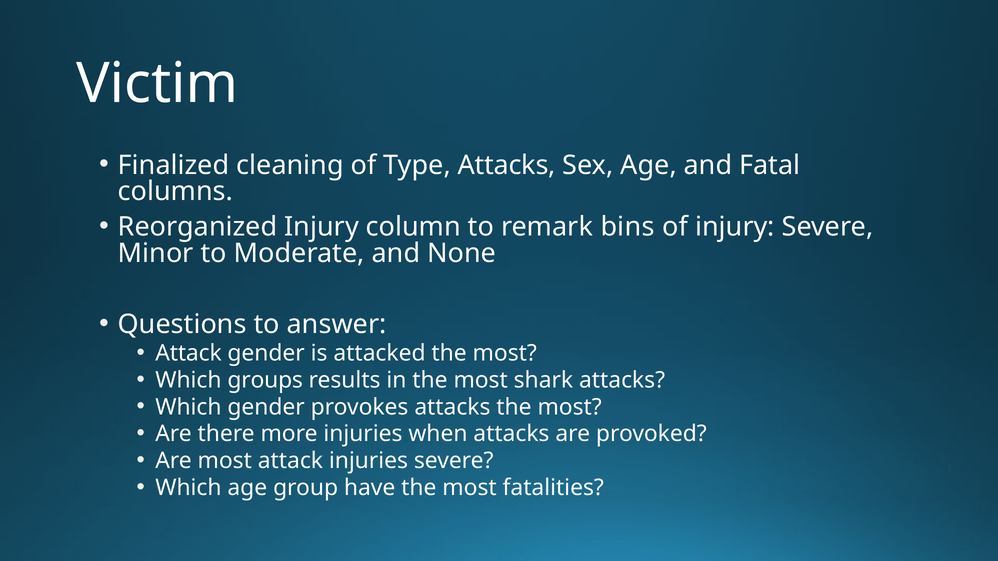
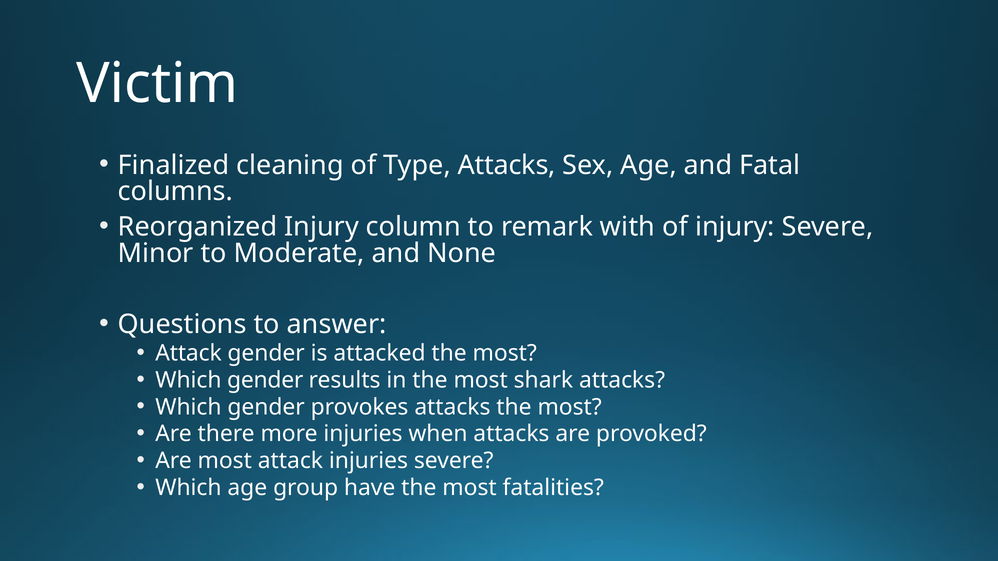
bins: bins -> with
groups at (265, 380): groups -> gender
